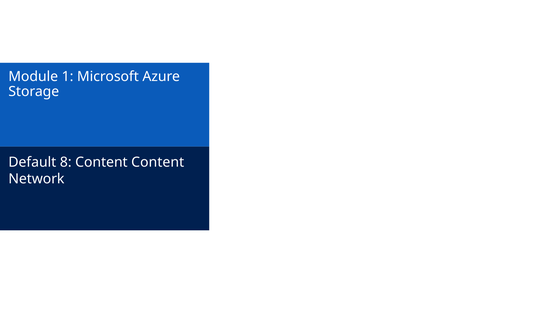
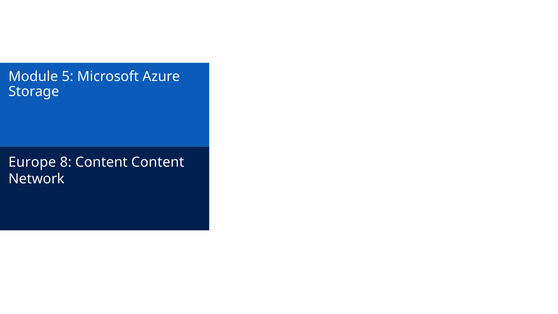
1: 1 -> 5
Default: Default -> Europe
